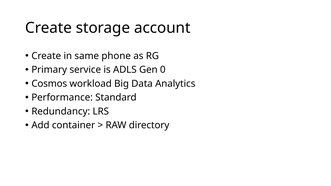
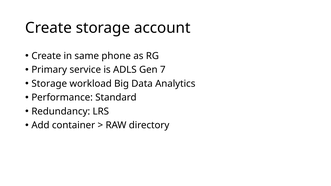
0: 0 -> 7
Cosmos at (49, 84): Cosmos -> Storage
